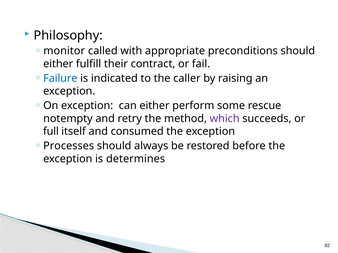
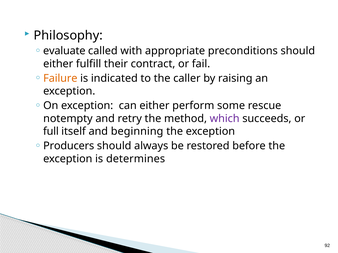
monitor: monitor -> evaluate
Failure colour: blue -> orange
consumed: consumed -> beginning
Processes: Processes -> Producers
